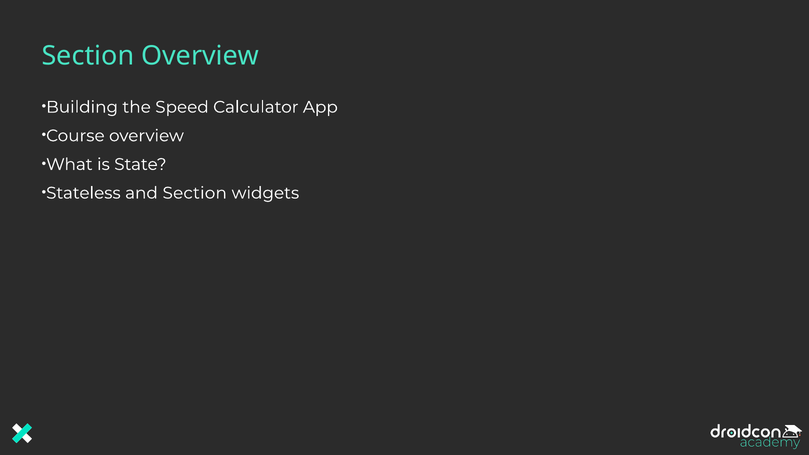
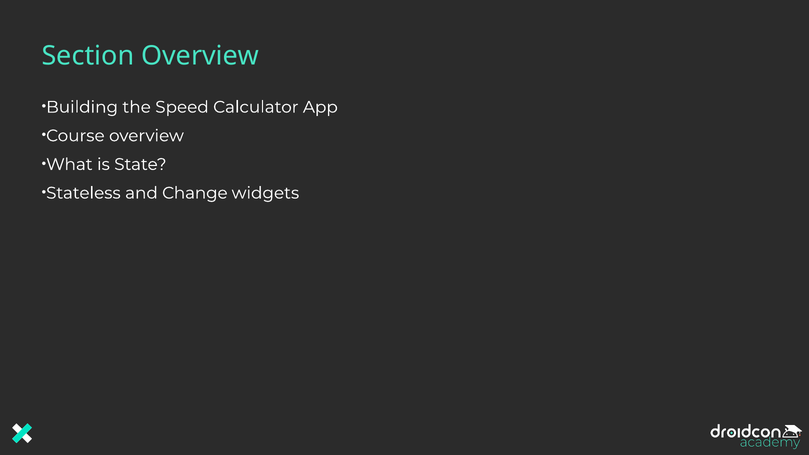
and Section: Section -> Change
